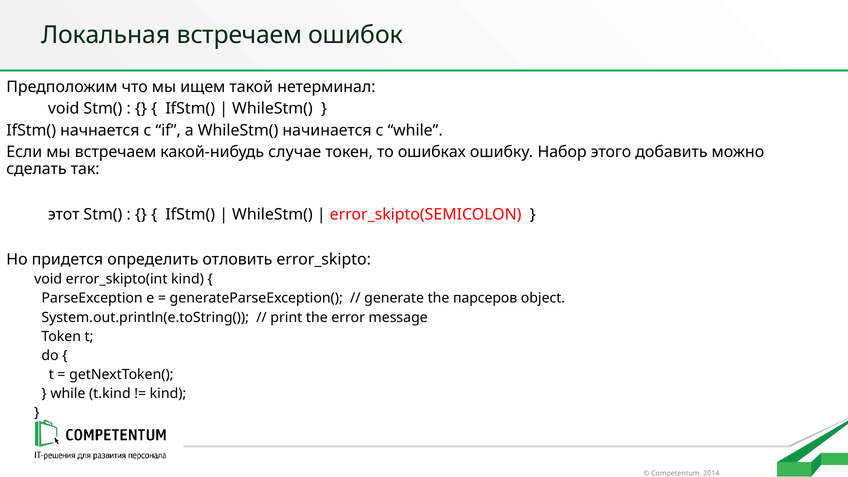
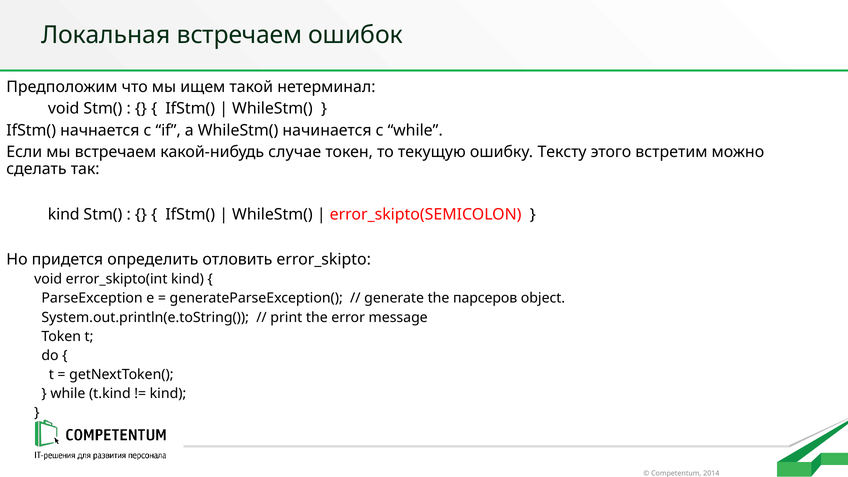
ошибках: ошибках -> текущую
Набор: Набор -> Тексту
добавить: добавить -> встретим
этот at (64, 214): этот -> kind
